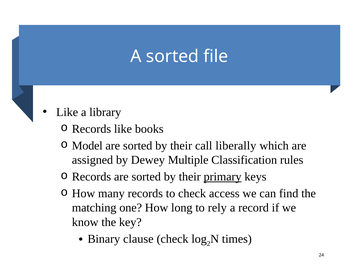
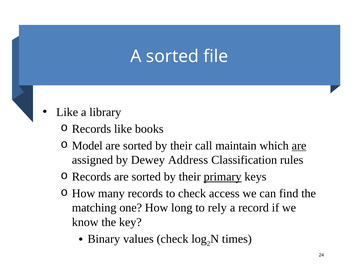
liberally: liberally -> maintain
are at (299, 146) underline: none -> present
Multiple: Multiple -> Address
clause: clause -> values
